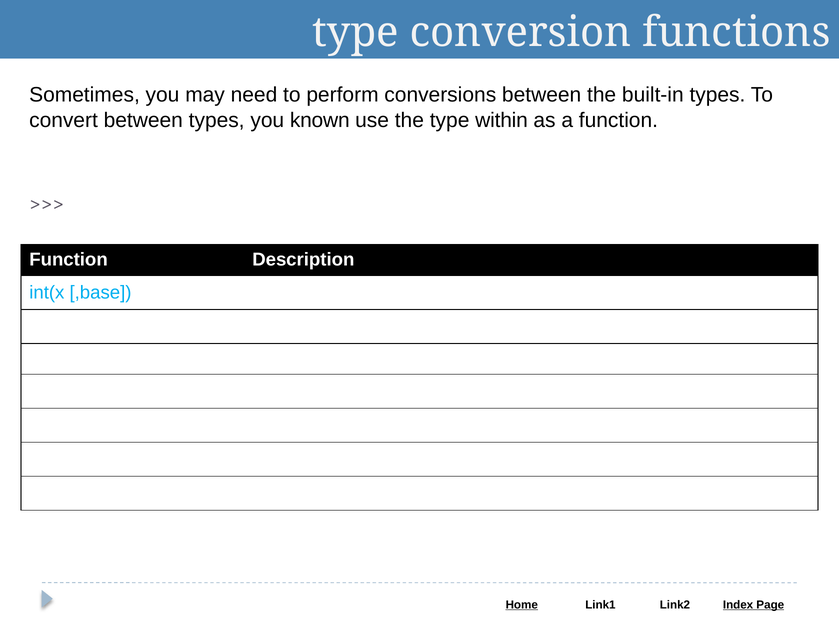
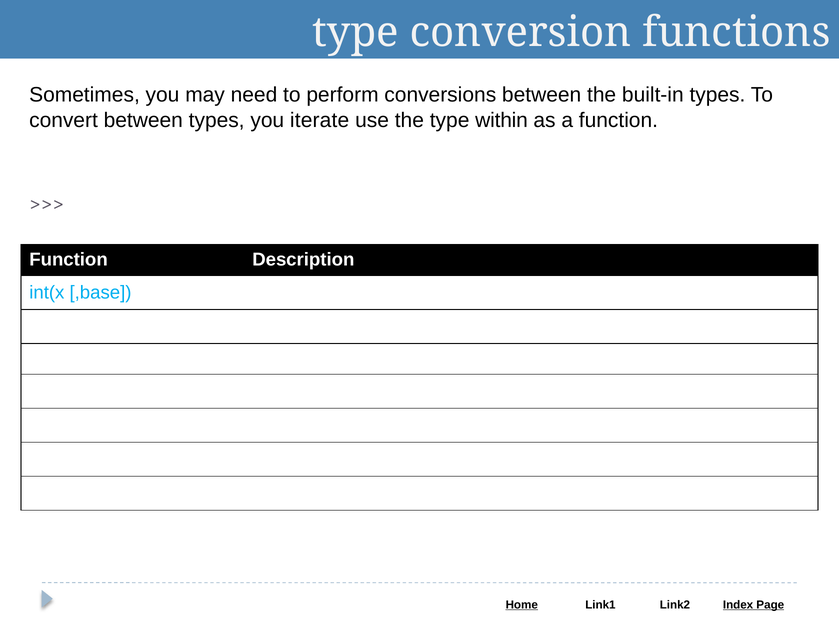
known: known -> iterate
